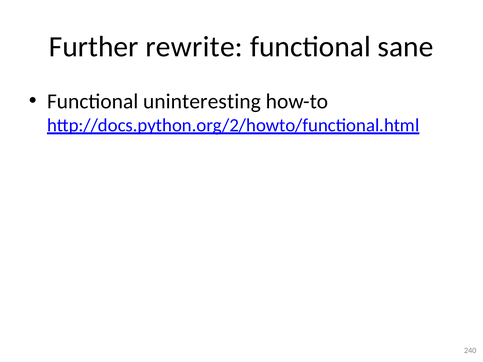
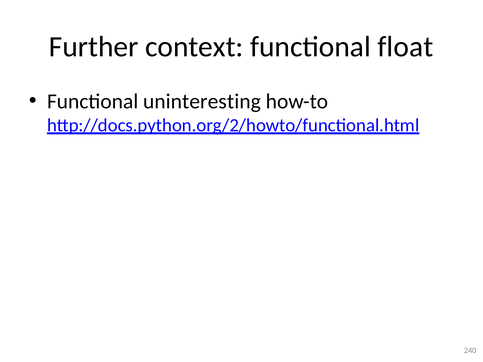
rewrite: rewrite -> context
sane: sane -> float
